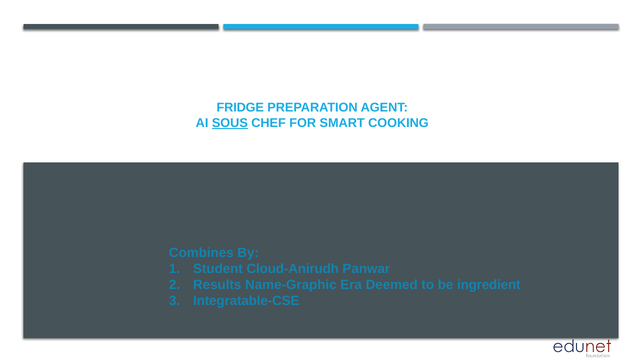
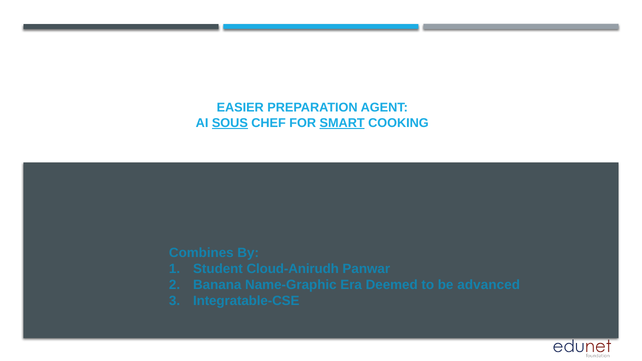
FRIDGE: FRIDGE -> EASIER
SMART underline: none -> present
Results: Results -> Banana
ingredient: ingredient -> advanced
